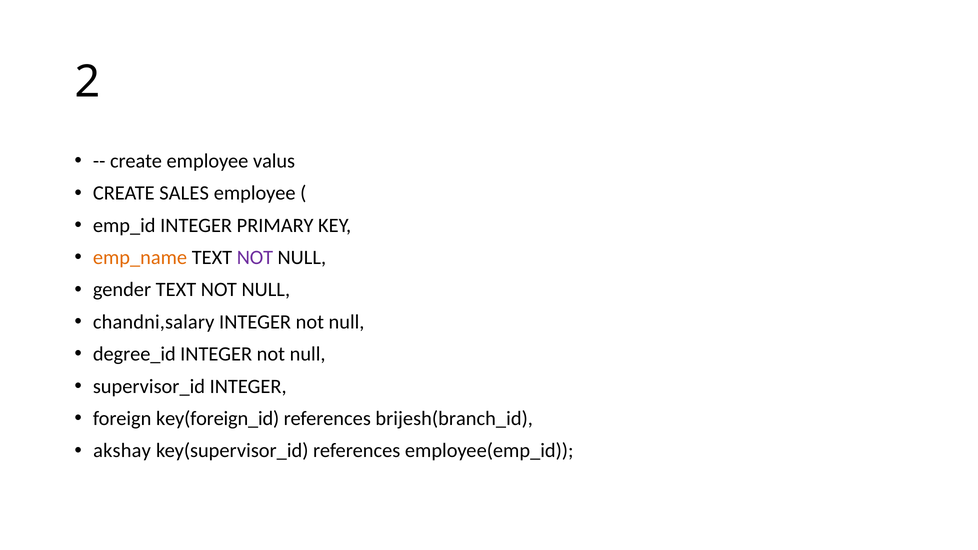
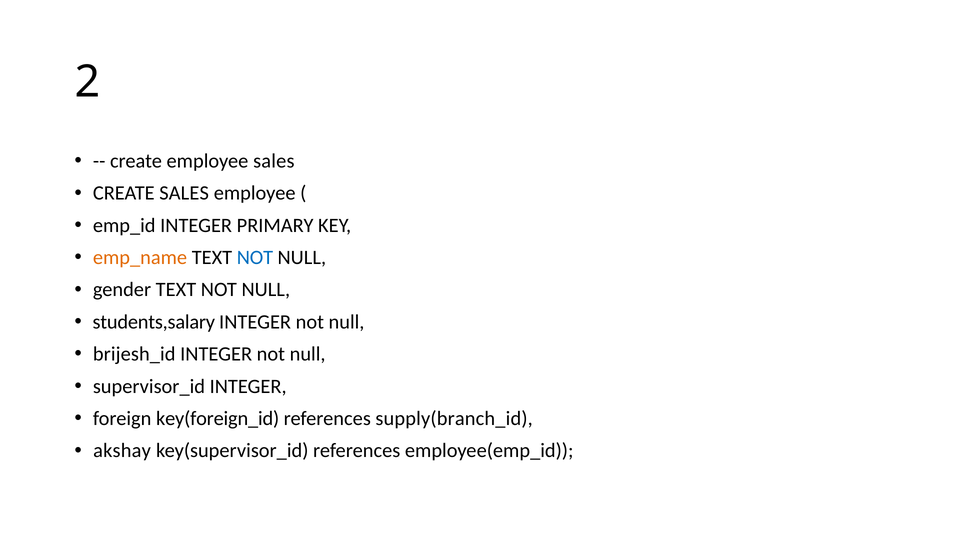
employee valus: valus -> sales
NOT at (255, 258) colour: purple -> blue
chandni,salary: chandni,salary -> students,salary
degree_id: degree_id -> brijesh_id
brijesh(branch_id: brijesh(branch_id -> supply(branch_id
